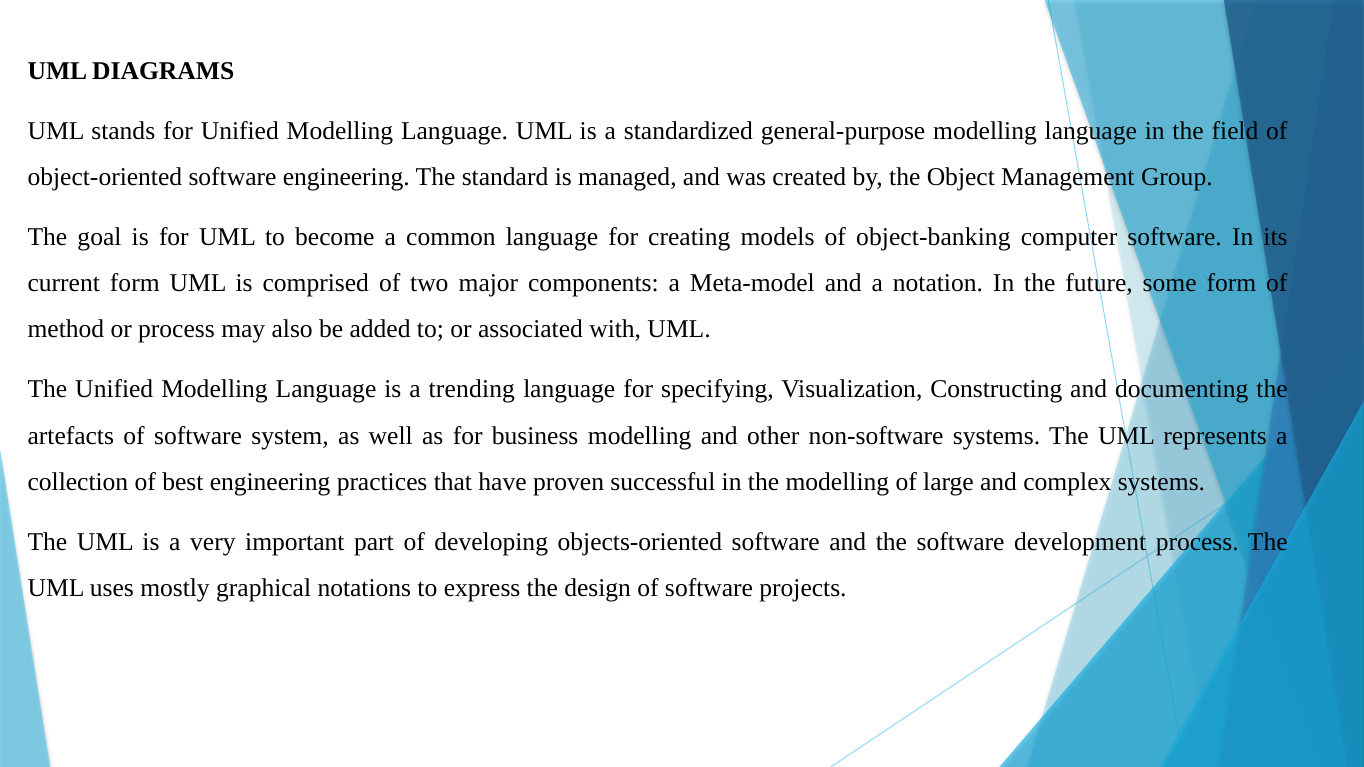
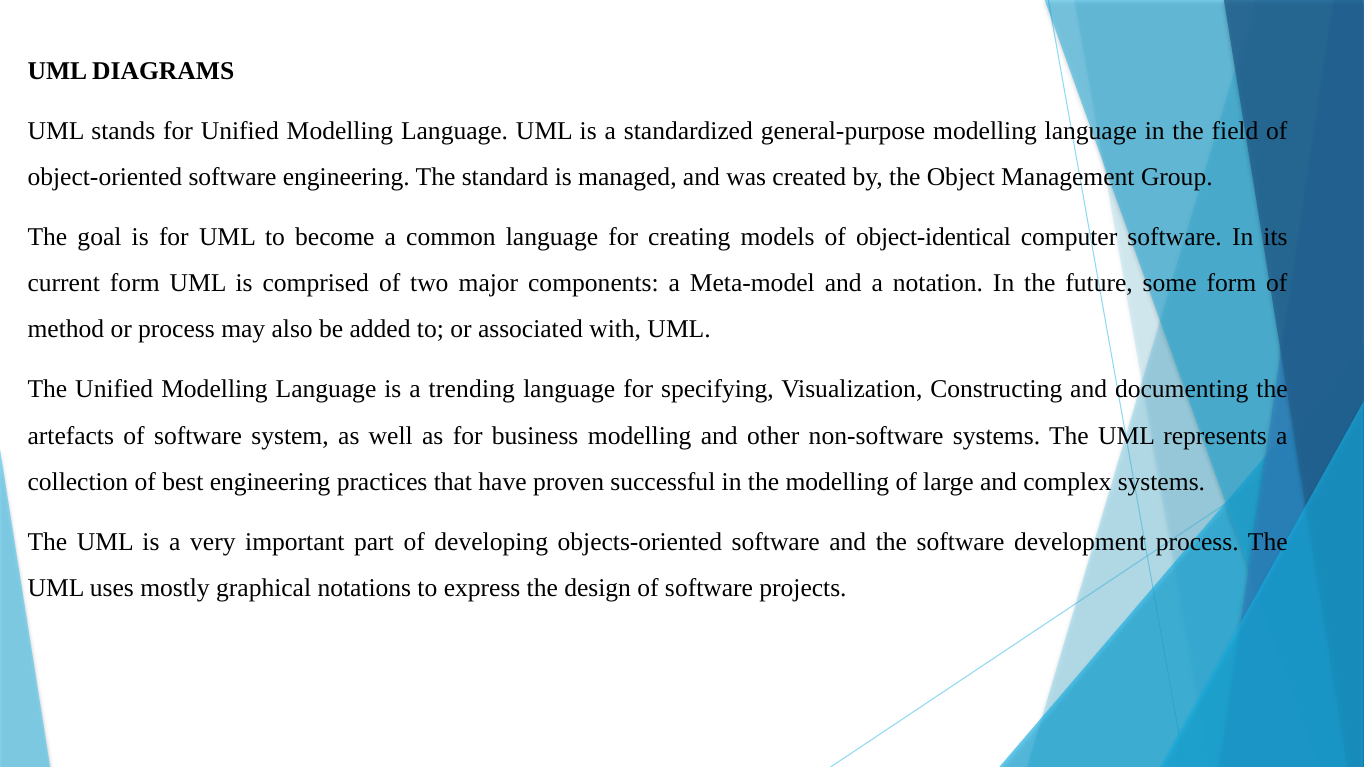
object-banking: object-banking -> object-identical
